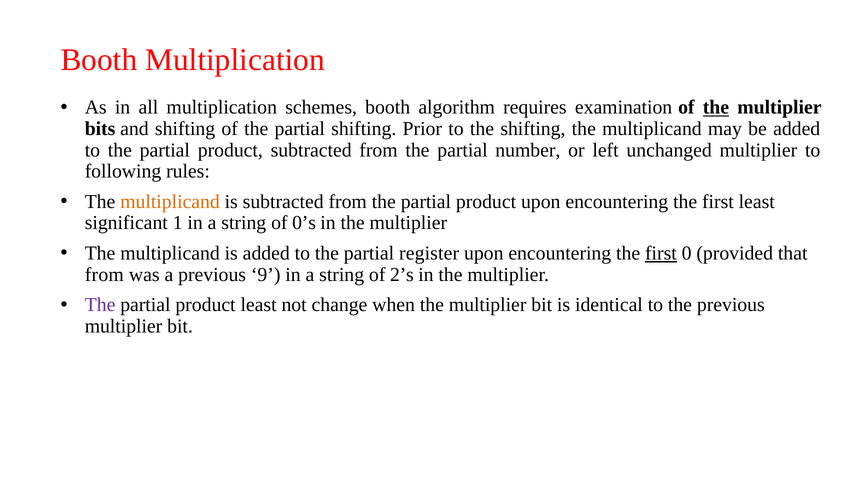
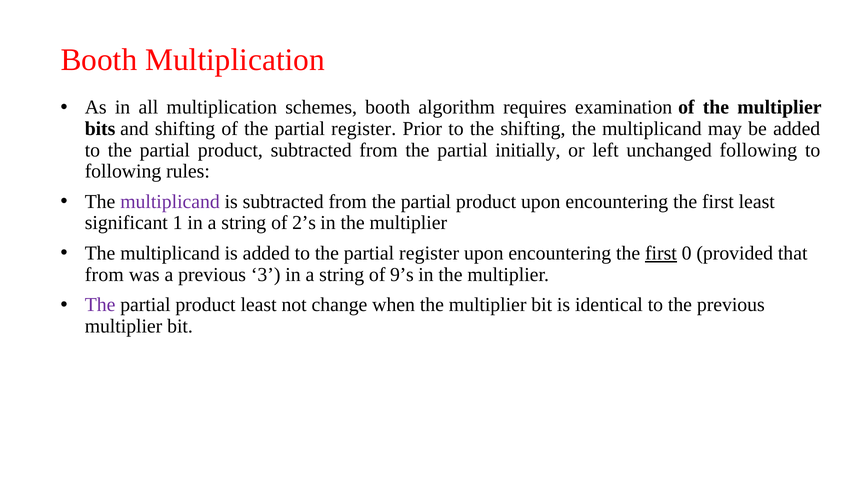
the at (716, 107) underline: present -> none
of the partial shifting: shifting -> register
number: number -> initially
unchanged multiplier: multiplier -> following
multiplicand at (170, 202) colour: orange -> purple
0’s: 0’s -> 2’s
9: 9 -> 3
2’s: 2’s -> 9’s
